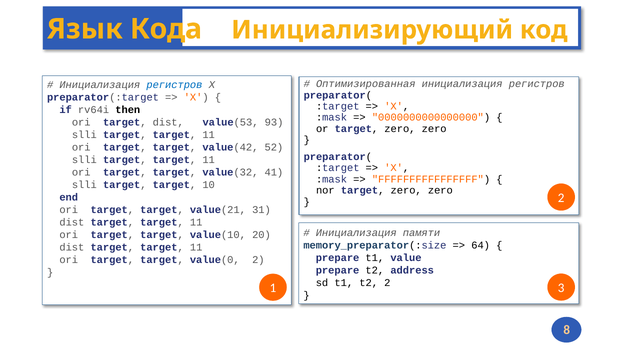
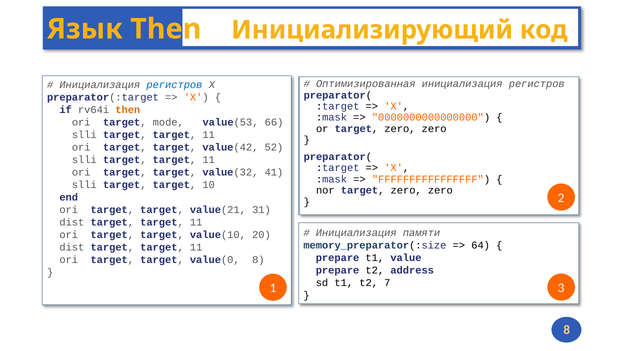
Язык Кода: Кода -> Then
then at (128, 110) colour: black -> orange
target dist: dist -> mode
93: 93 -> 66
value(0 2: 2 -> 8
t2 2: 2 -> 7
